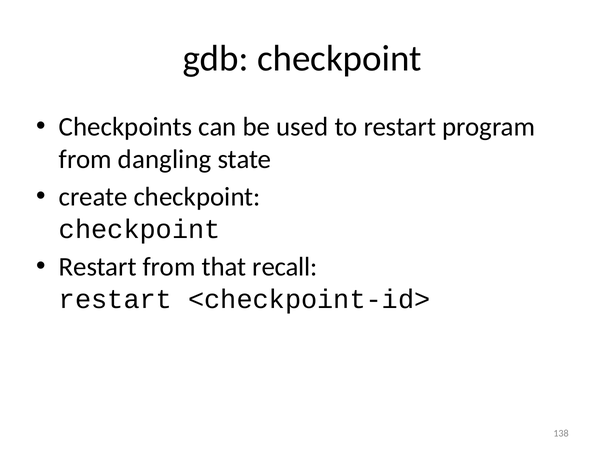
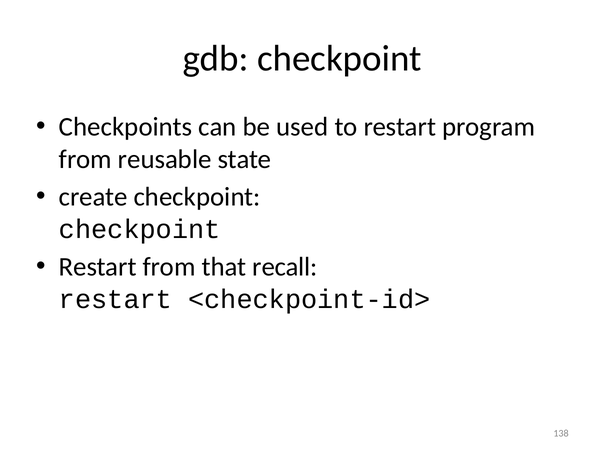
dangling: dangling -> reusable
